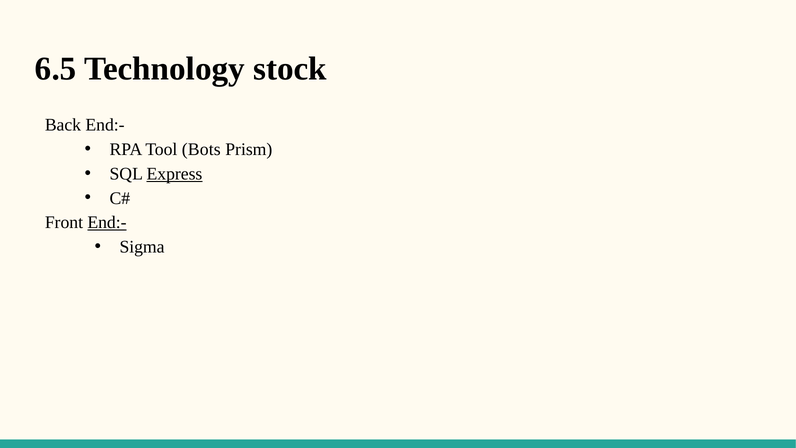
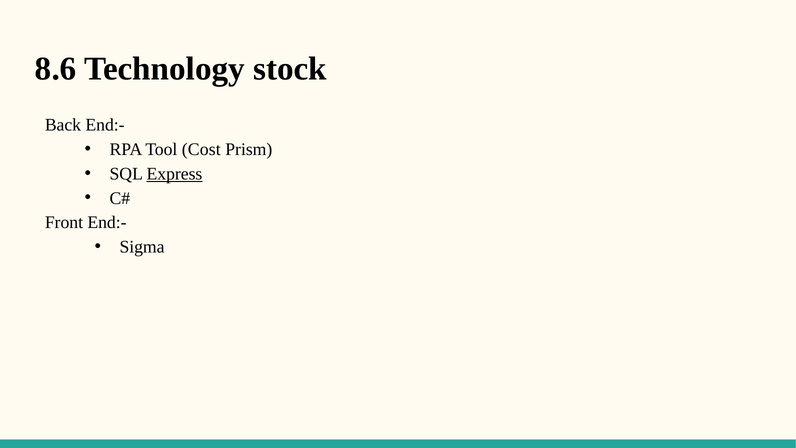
6.5: 6.5 -> 8.6
Bots: Bots -> Cost
End:- at (107, 222) underline: present -> none
